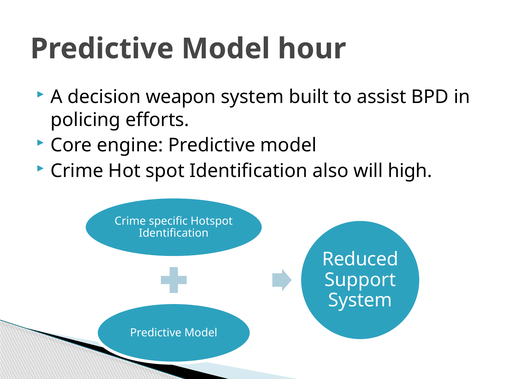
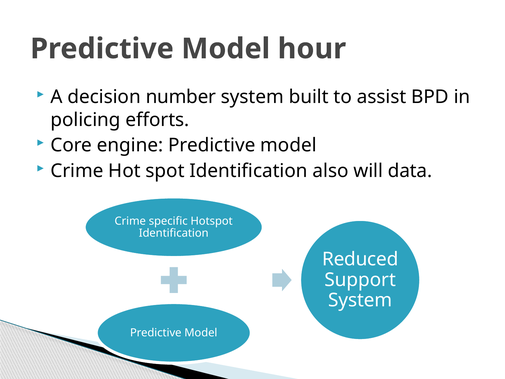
weapon: weapon -> number
high: high -> data
